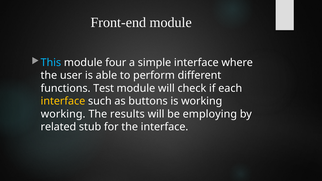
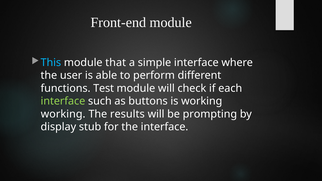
four: four -> that
interface at (63, 101) colour: yellow -> light green
employing: employing -> prompting
related: related -> display
